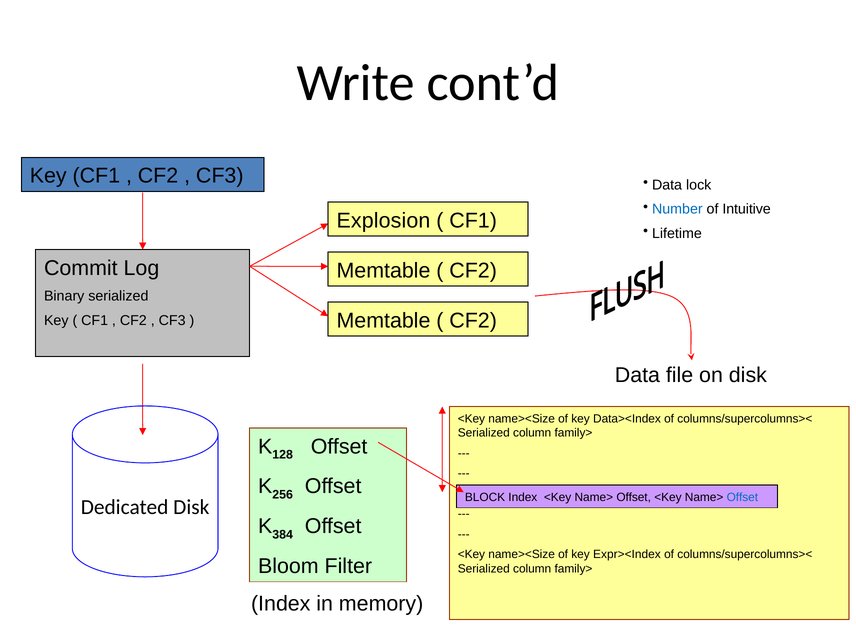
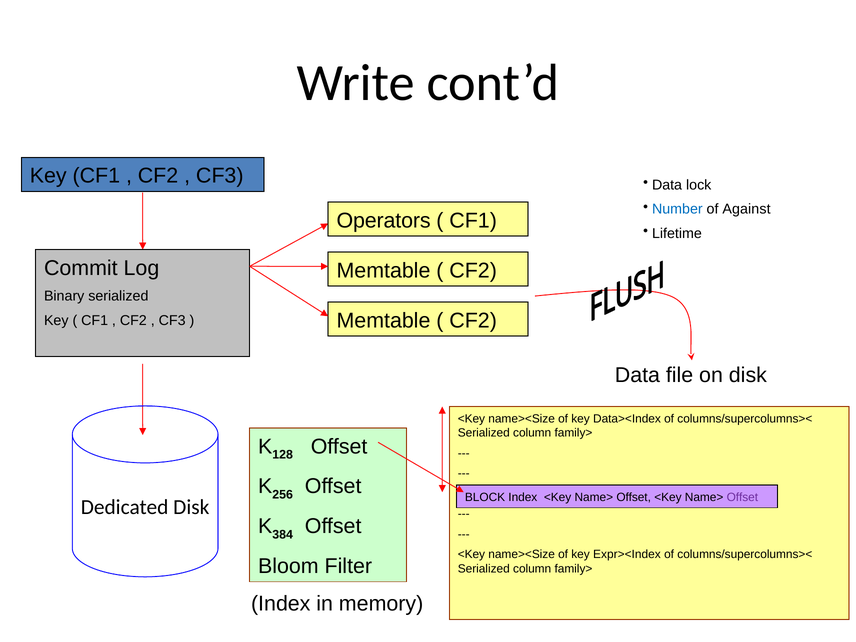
Intuitive: Intuitive -> Against
Explosion: Explosion -> Operators
Offset at (742, 497) colour: blue -> purple
